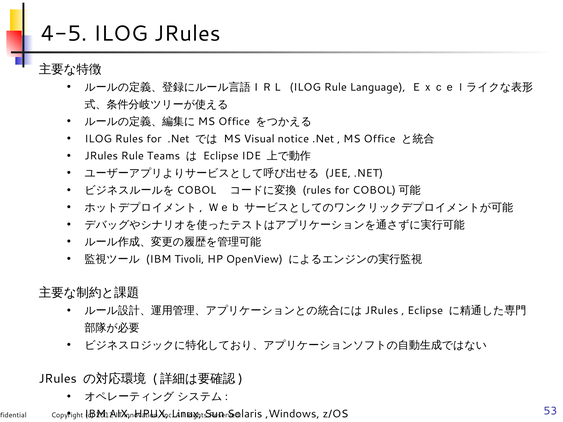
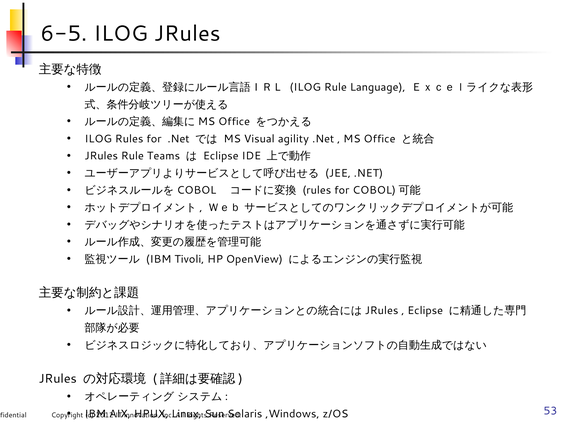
4-5: 4-5 -> 6-5
notice: notice -> agility
